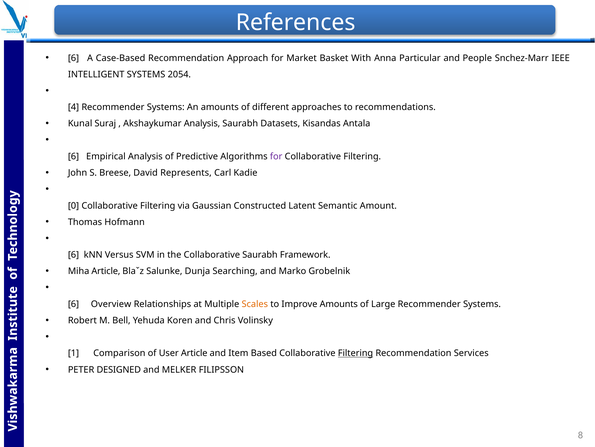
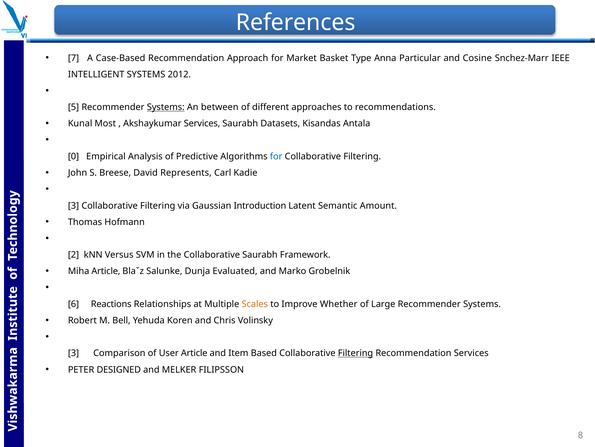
6 at (74, 58): 6 -> 7
With: With -> Type
People: People -> Cosine
2054: 2054 -> 2012
4: 4 -> 5
Systems at (166, 107) underline: none -> present
An amounts: amounts -> between
Suraj: Suraj -> Most
Akshaykumar Analysis: Analysis -> Services
6 at (74, 156): 6 -> 0
for at (276, 156) colour: purple -> blue
0 at (74, 205): 0 -> 3
Constructed: Constructed -> Introduction
6 at (74, 254): 6 -> 2
Searching: Searching -> Evaluated
Overview: Overview -> Reactions
Improve Amounts: Amounts -> Whether
1 at (74, 353): 1 -> 3
